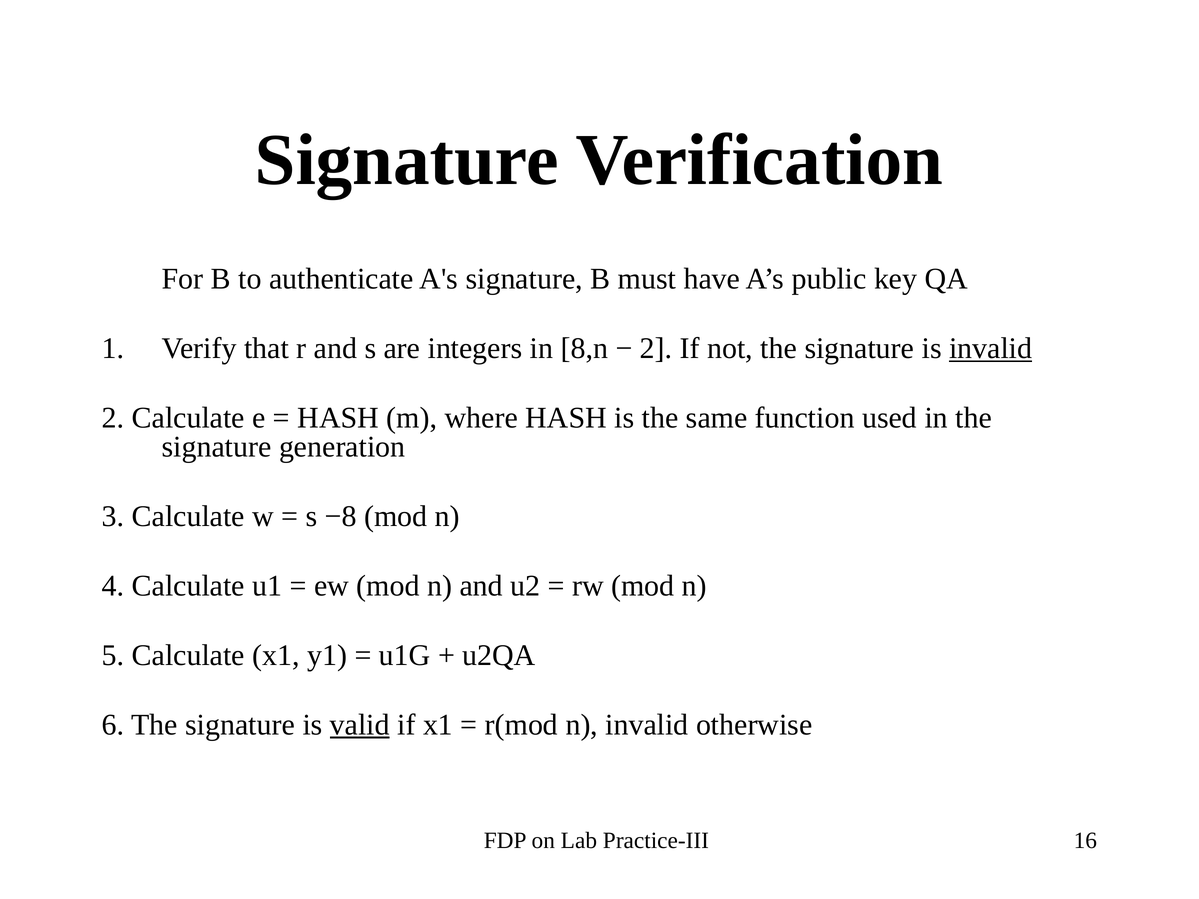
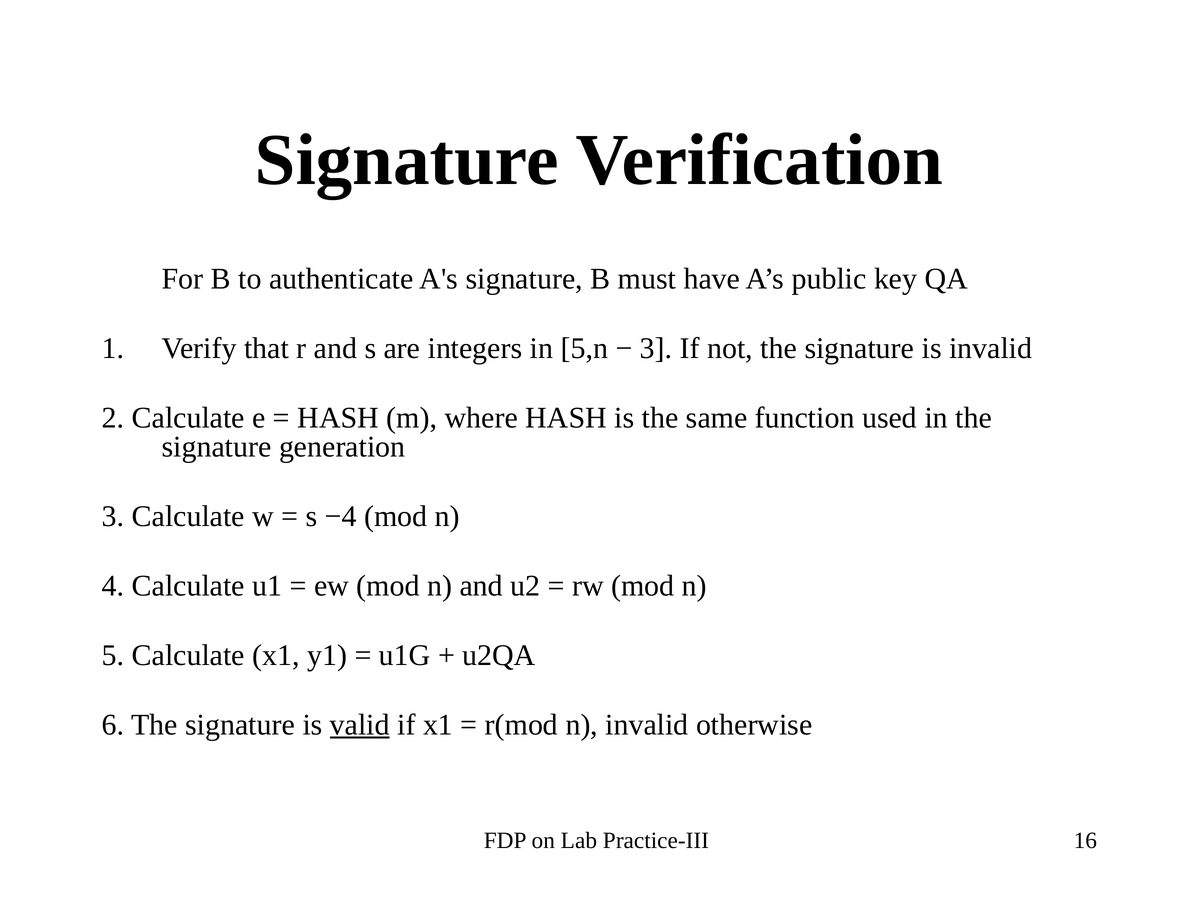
8,n: 8,n -> 5,n
2 at (656, 348): 2 -> 3
invalid at (991, 348) underline: present -> none
−8: −8 -> −4
